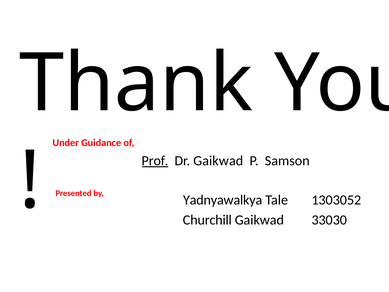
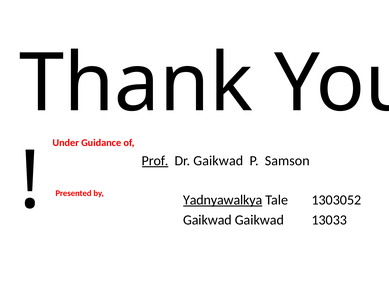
Yadnyawalkya underline: none -> present
Churchill at (207, 220): Churchill -> Gaikwad
33030: 33030 -> 13033
